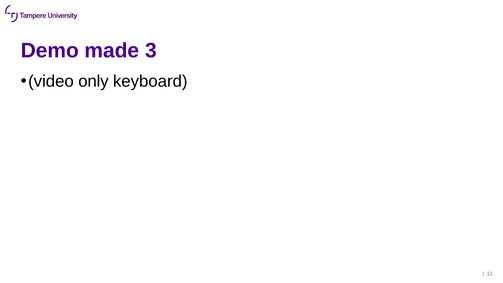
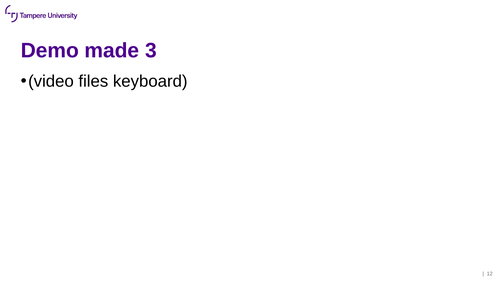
only: only -> files
